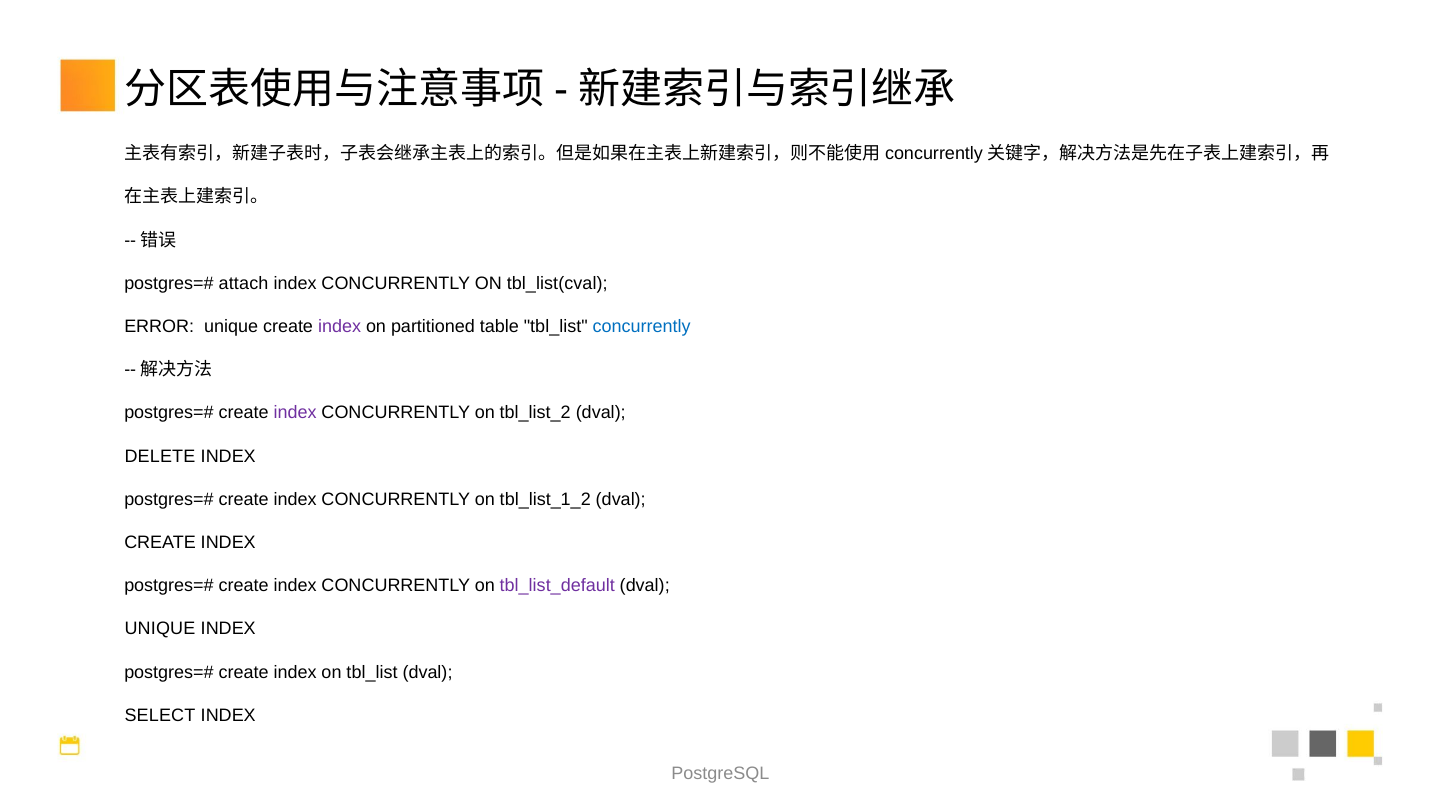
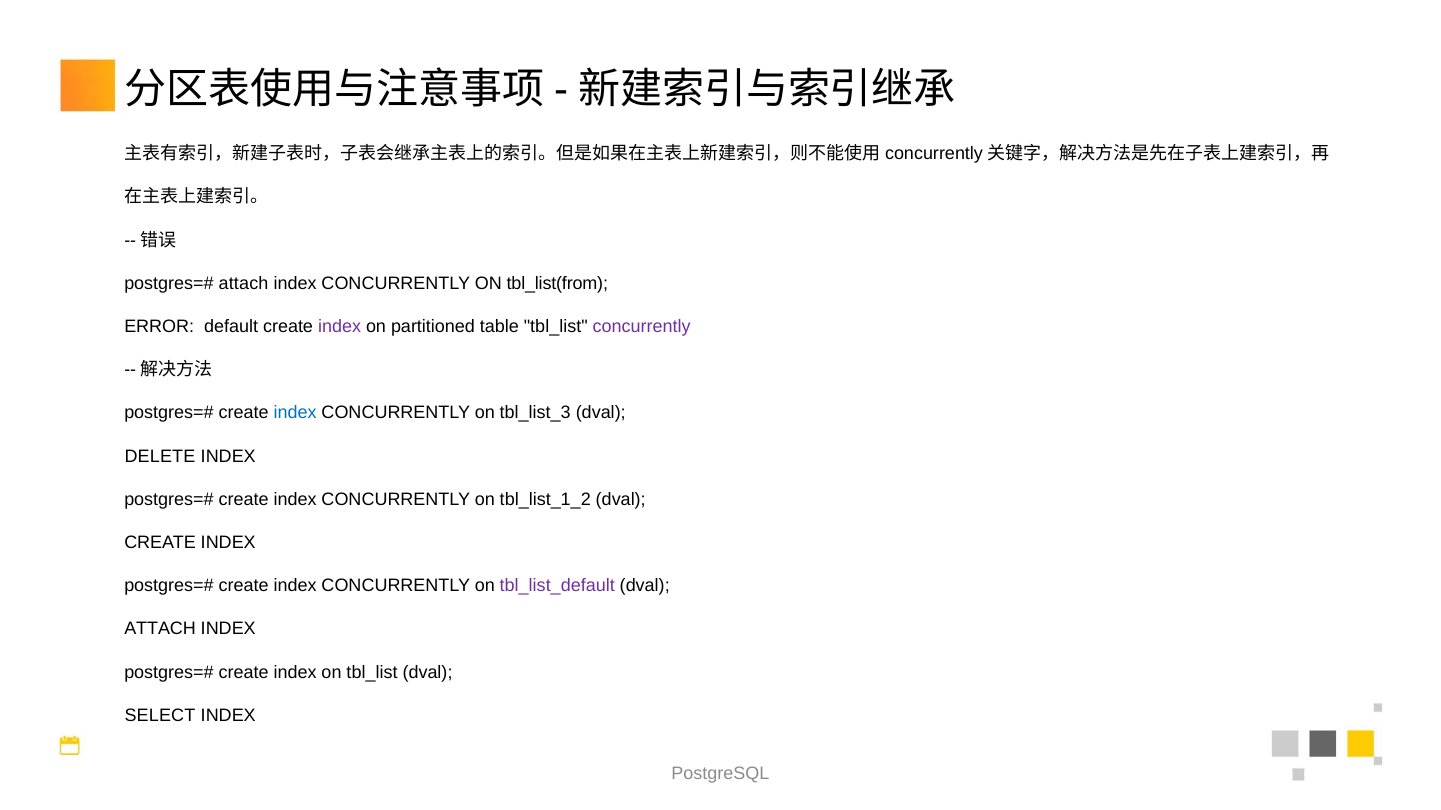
tbl_list(cval: tbl_list(cval -> tbl_list(from
ERROR unique: unique -> default
concurrently at (642, 327) colour: blue -> purple
index at (295, 413) colour: purple -> blue
tbl_list_2: tbl_list_2 -> tbl_list_3
UNIQUE at (160, 629): UNIQUE -> ATTACH
